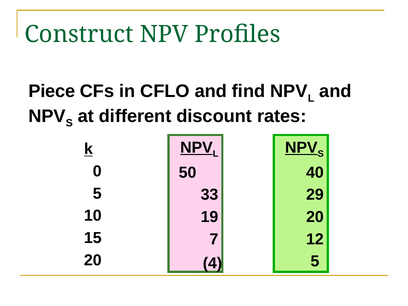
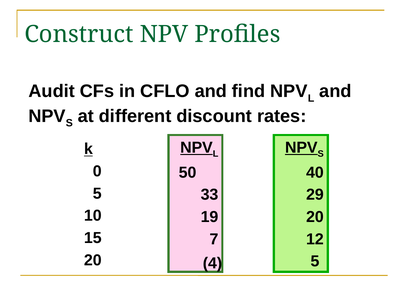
Piece: Piece -> Audit
